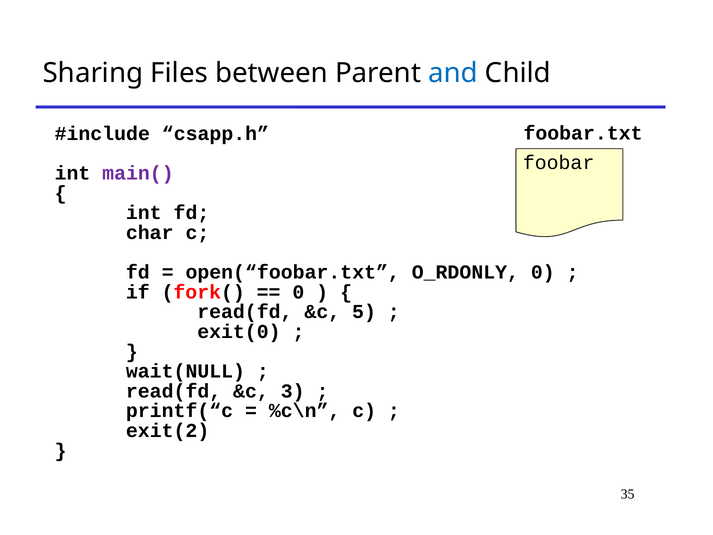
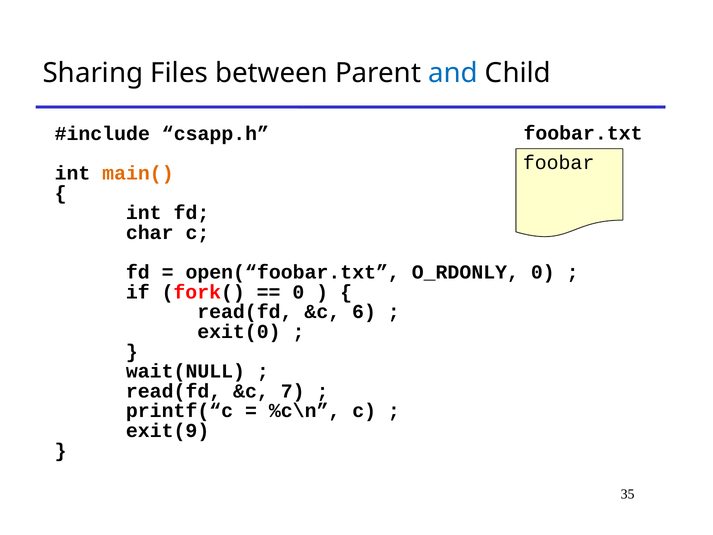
main( colour: purple -> orange
5: 5 -> 6
3: 3 -> 7
exit(2: exit(2 -> exit(9
